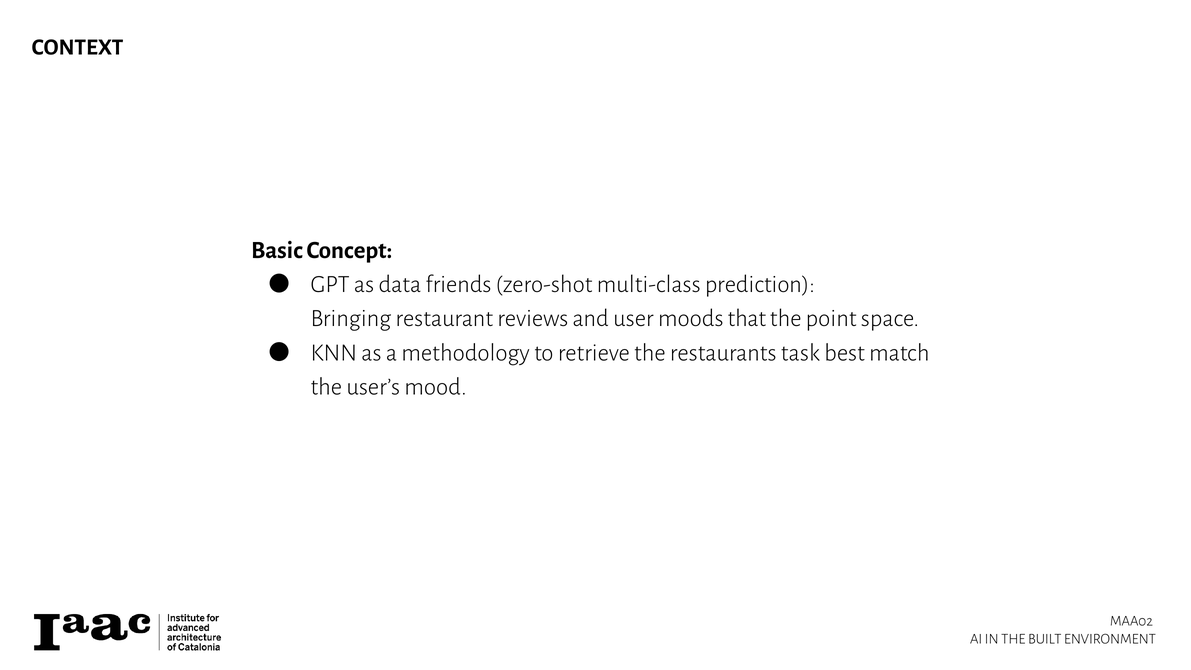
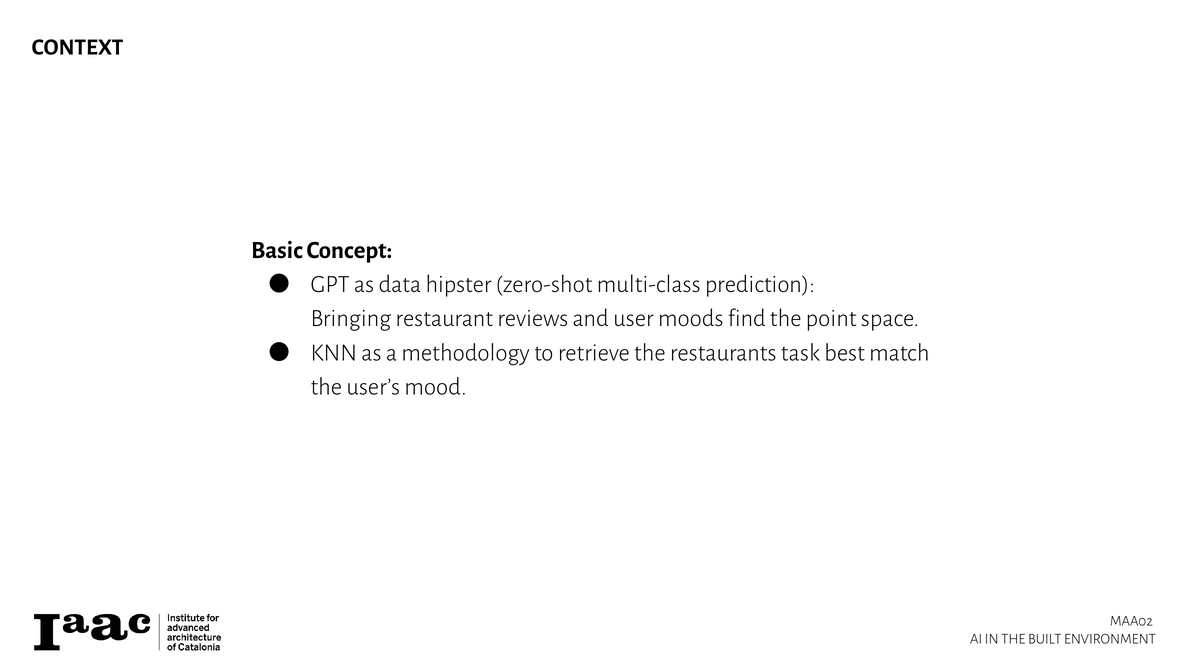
friends: friends -> hipster
that: that -> find
